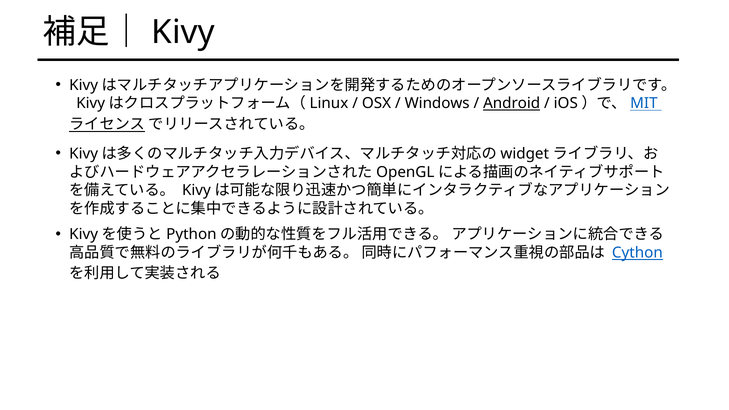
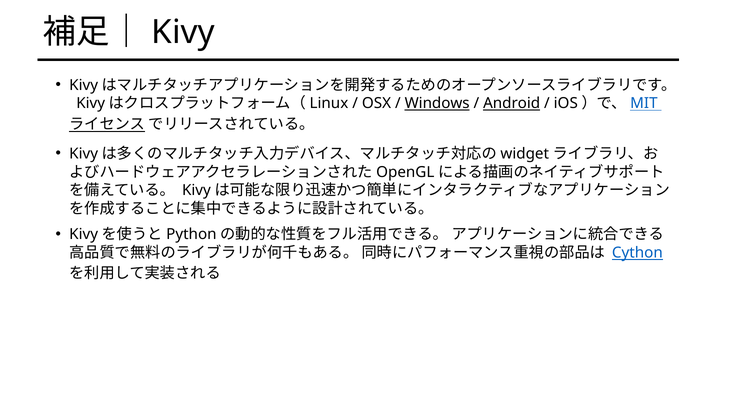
Windows underline: none -> present
